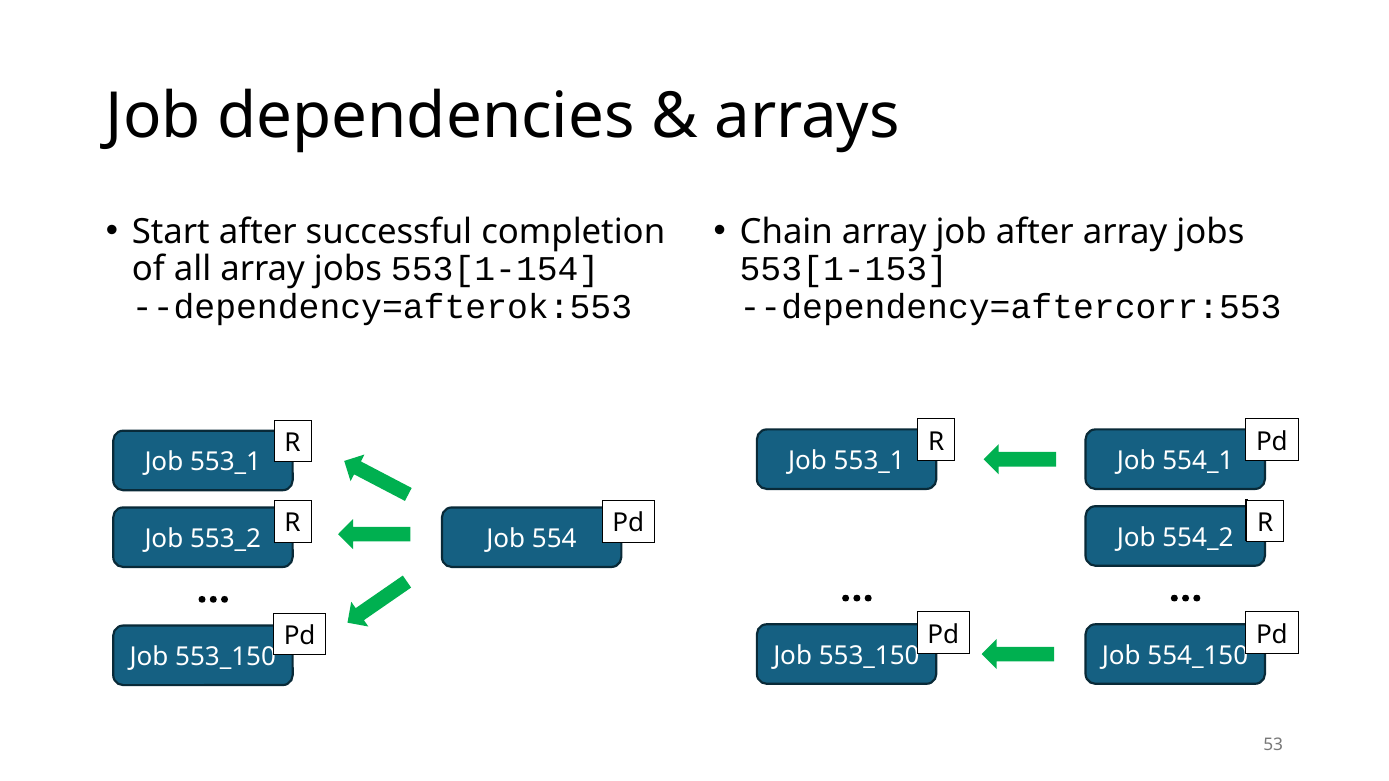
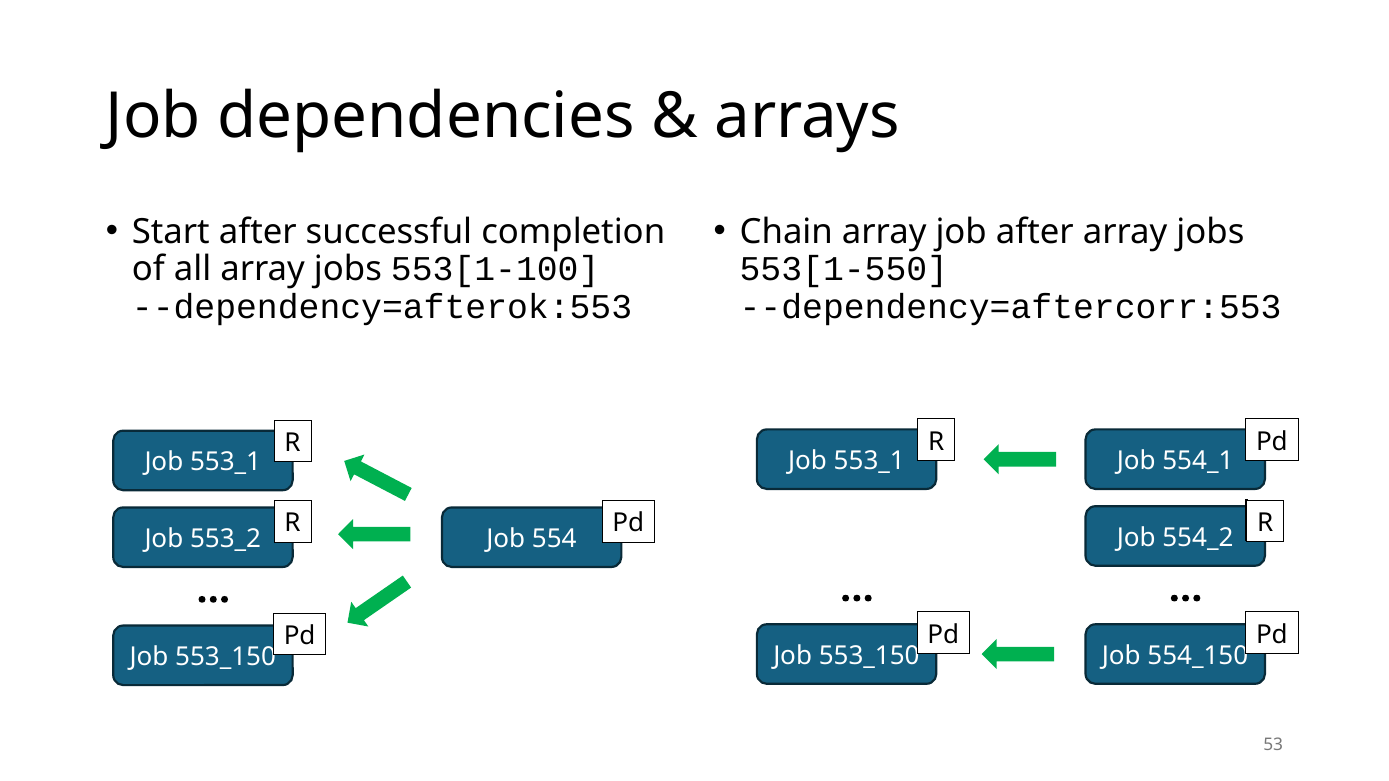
553[1-153: 553[1-153 -> 553[1-550
553[1-154: 553[1-154 -> 553[1-100
